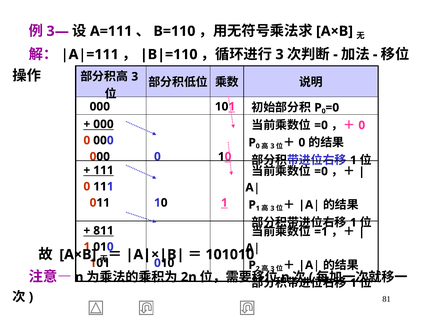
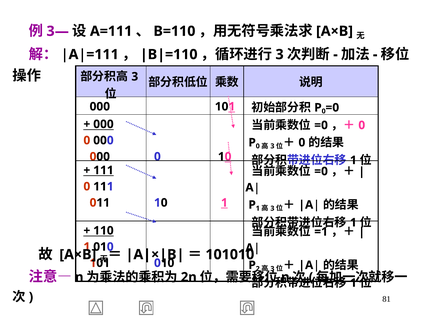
811: 811 -> 110
